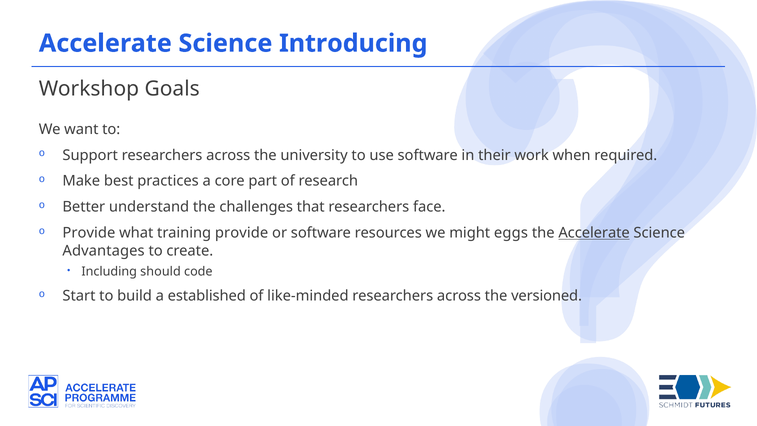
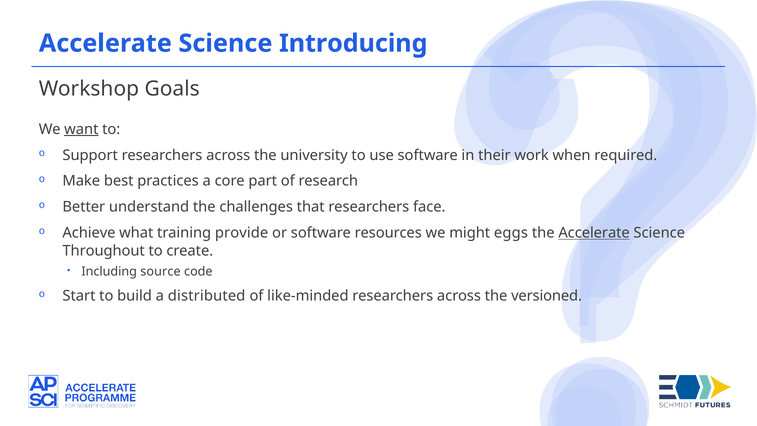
want underline: none -> present
Provide at (89, 233): Provide -> Achieve
Advantages: Advantages -> Throughout
should: should -> source
established: established -> distributed
